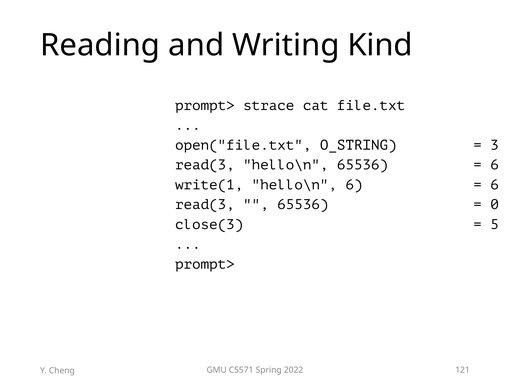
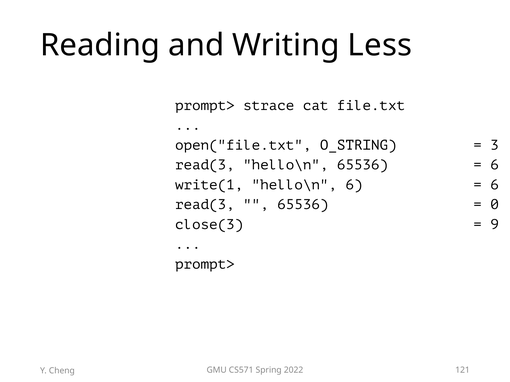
Kind: Kind -> Less
5: 5 -> 9
